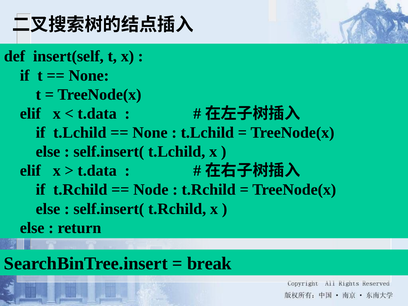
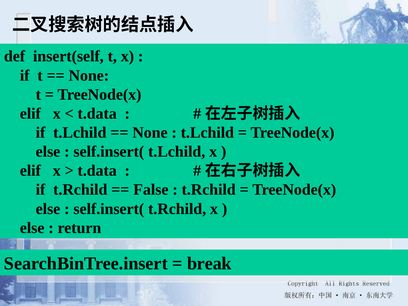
Node: Node -> False
